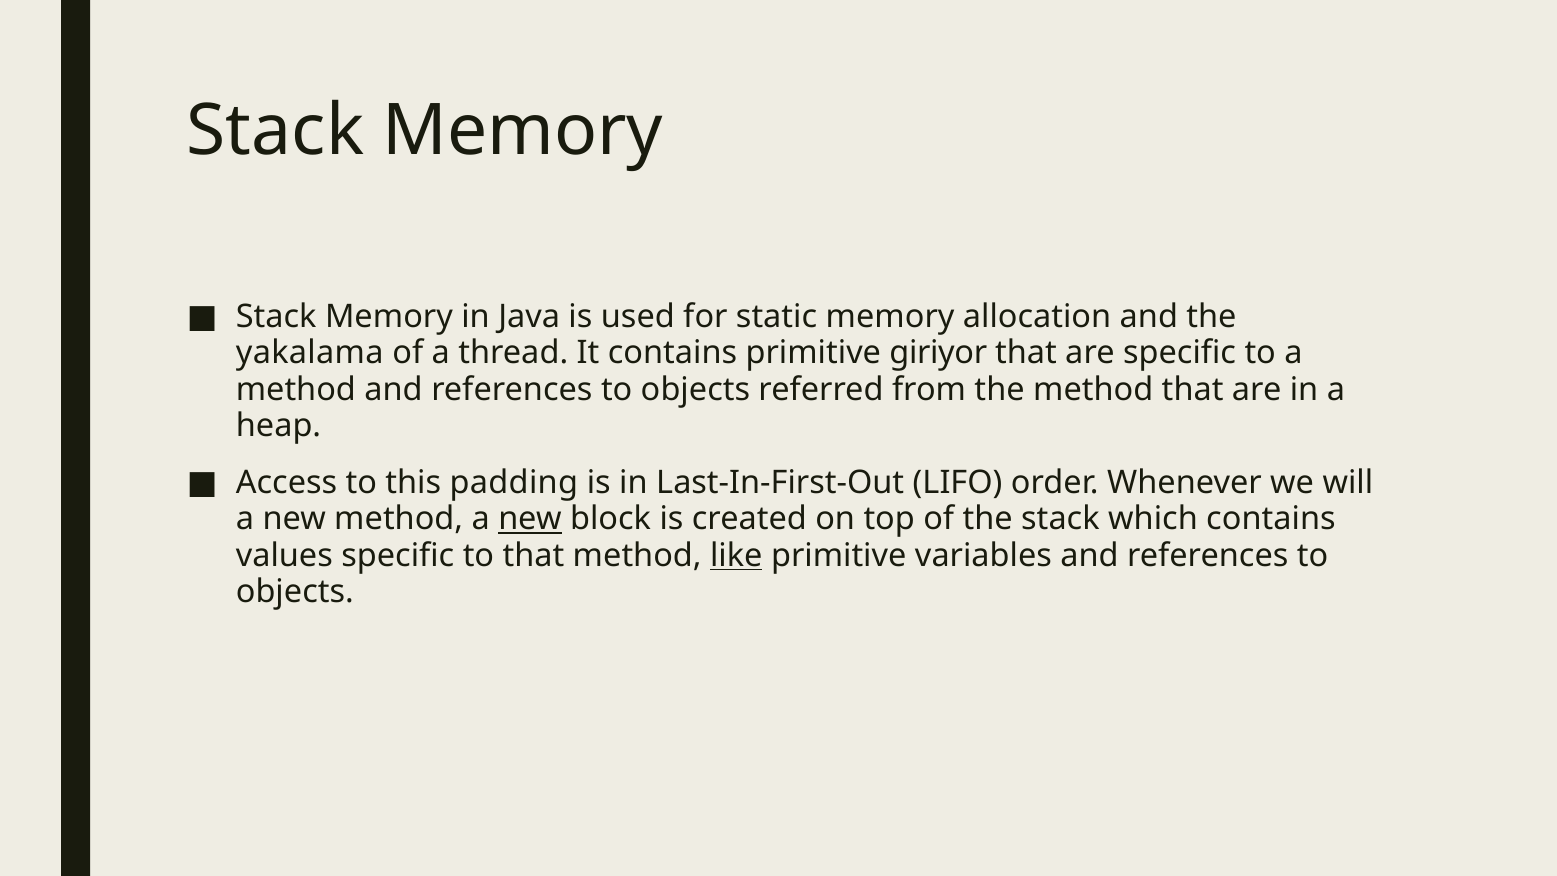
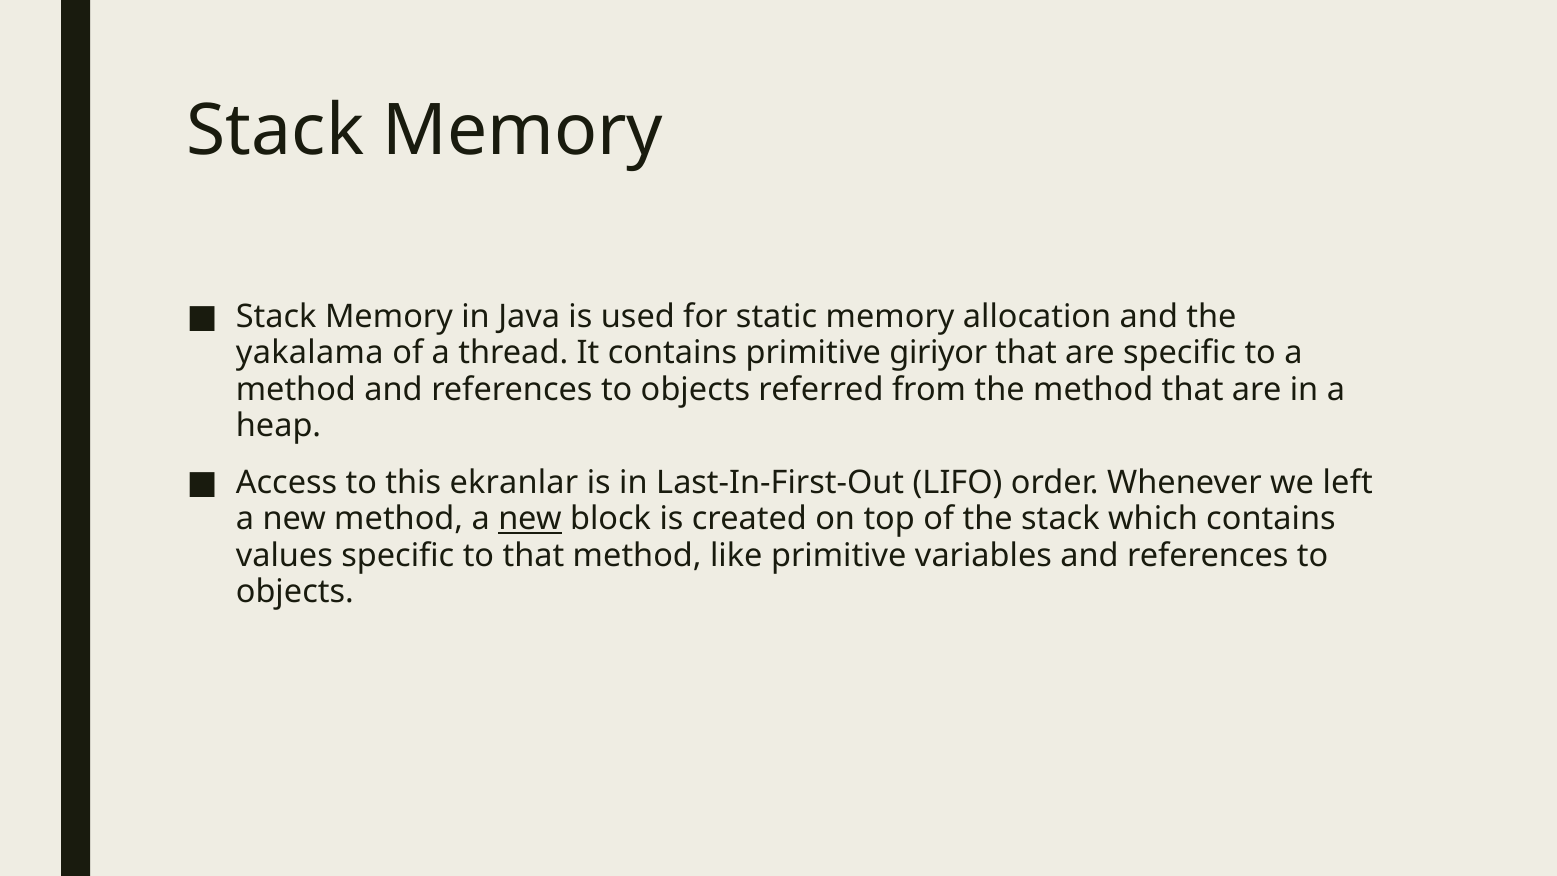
padding: padding -> ekranlar
will: will -> left
like underline: present -> none
